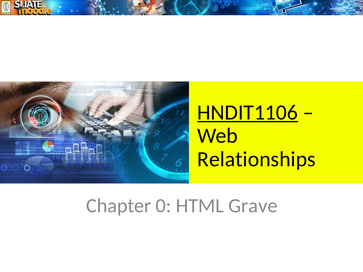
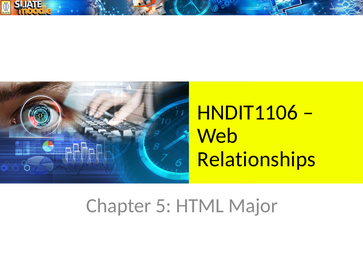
HNDIT1106 underline: present -> none
0: 0 -> 5
Grave: Grave -> Major
